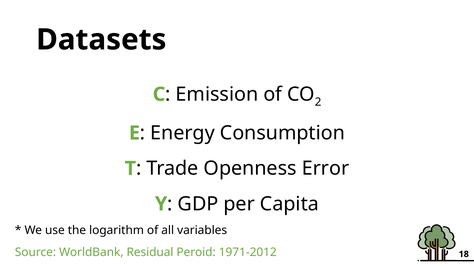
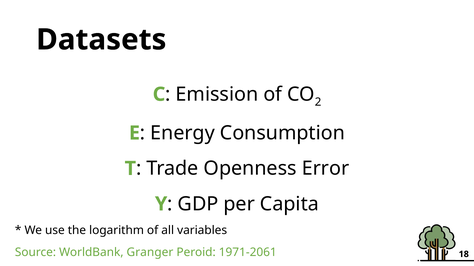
Residual: Residual -> Granger
1971-2012: 1971-2012 -> 1971-2061
